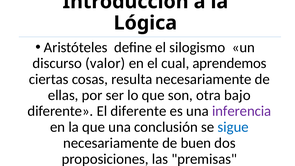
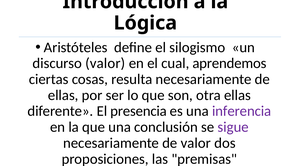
otra bajo: bajo -> ellas
El diferente: diferente -> presencia
sigue colour: blue -> purple
de buen: buen -> valor
